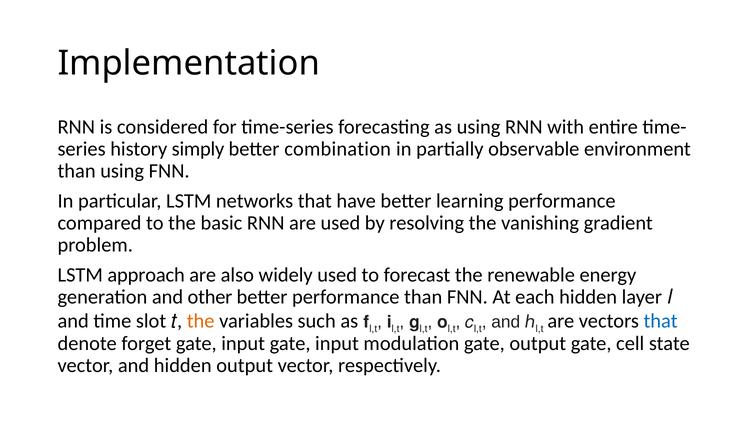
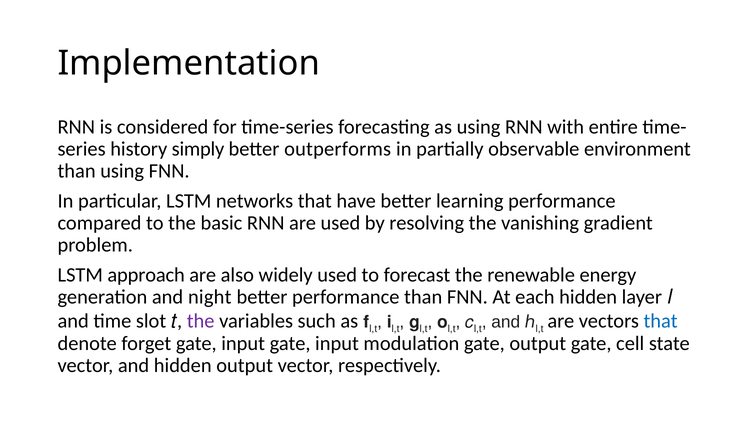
combination: combination -> outperforms
other: other -> night
the at (201, 321) colour: orange -> purple
